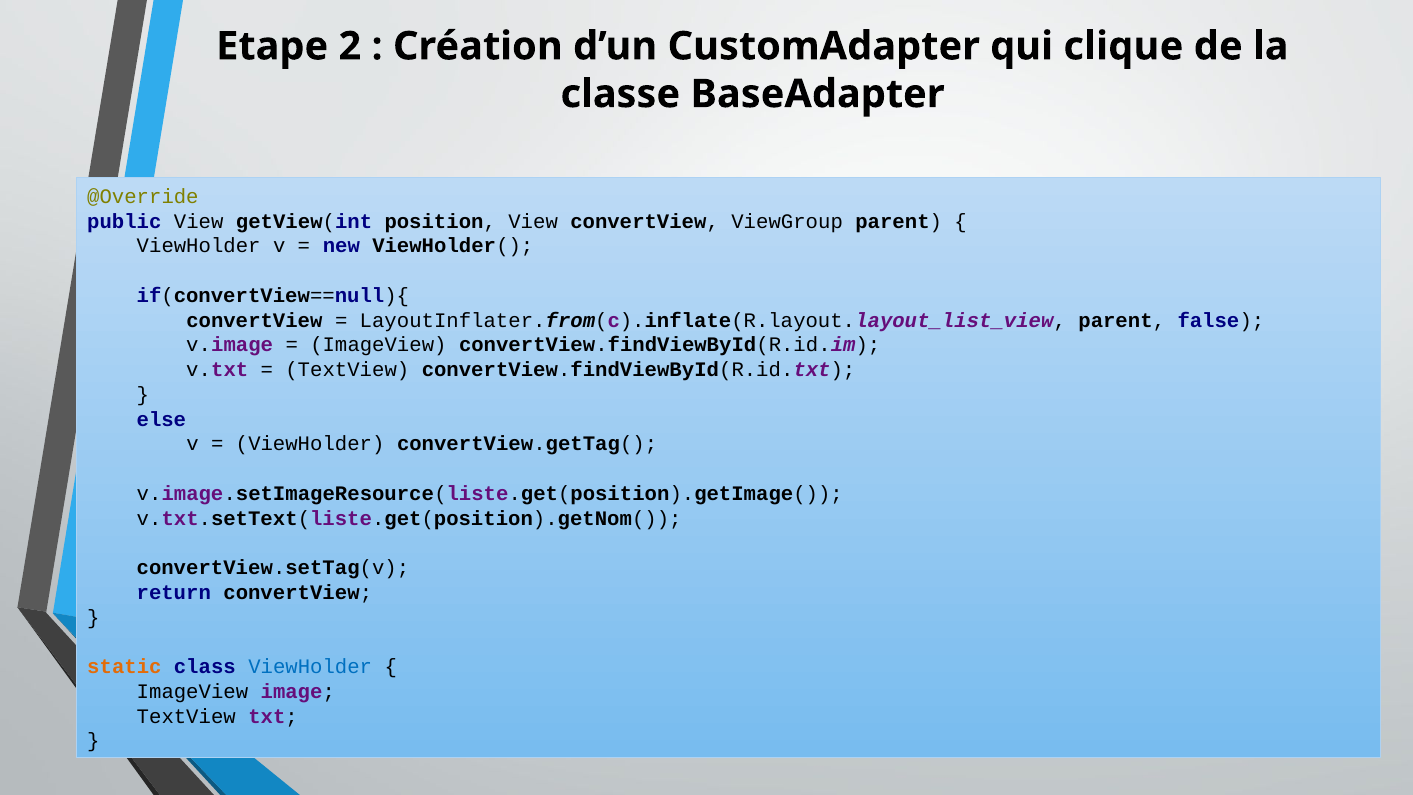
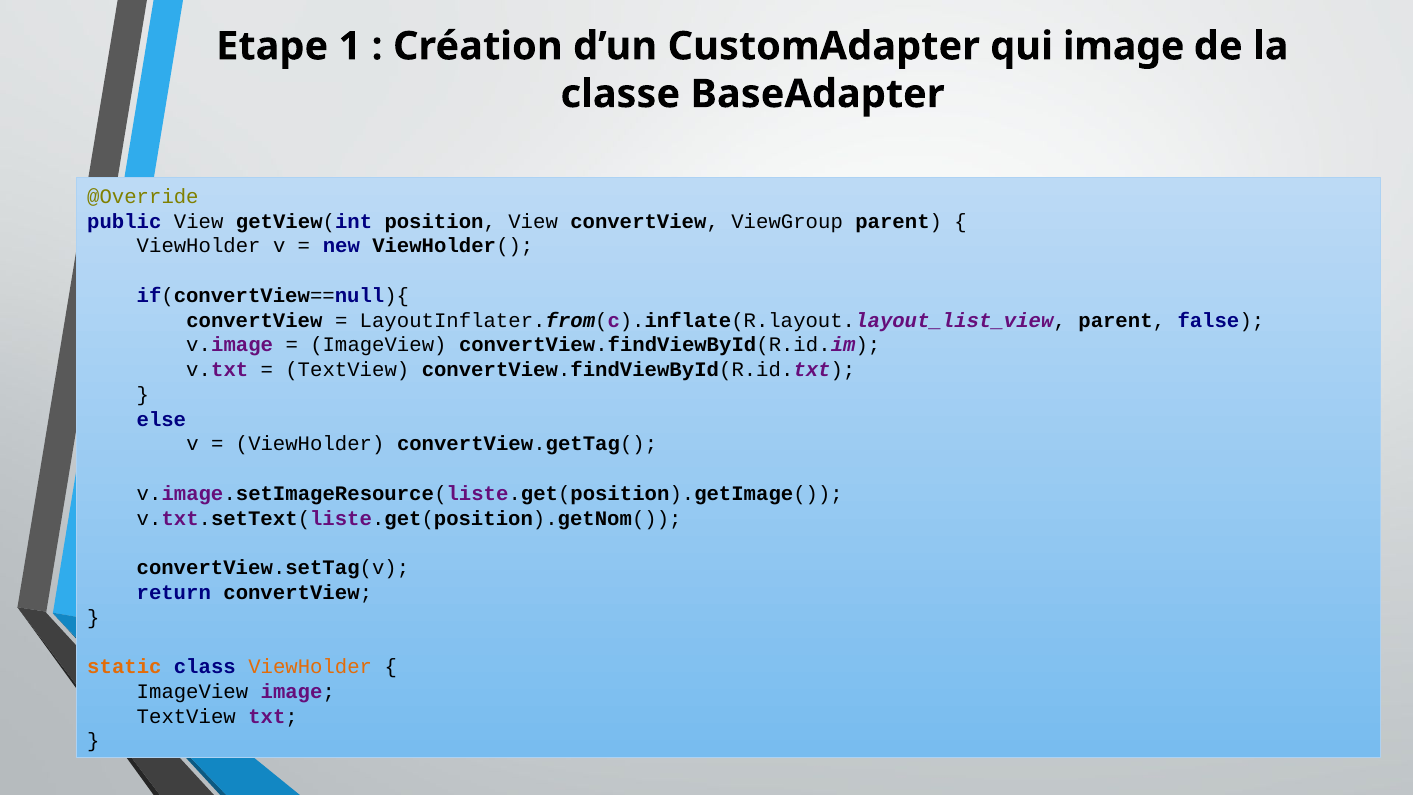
2: 2 -> 1
qui clique: clique -> image
ViewHolder at (310, 667) colour: blue -> orange
